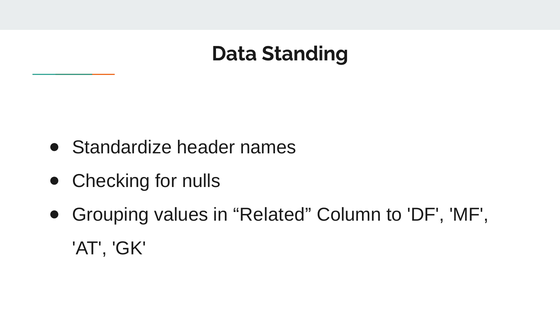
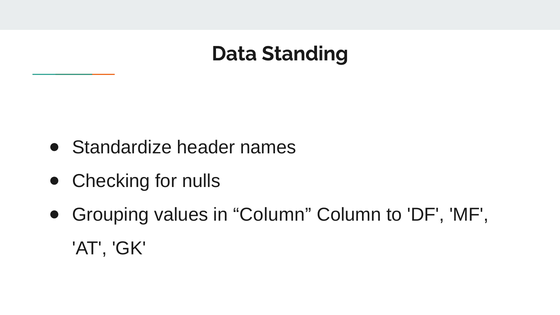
in Related: Related -> Column
